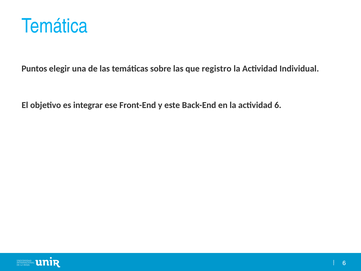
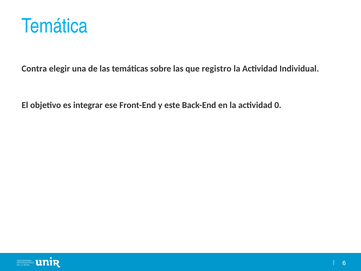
Puntos: Puntos -> Contra
actividad 6: 6 -> 0
